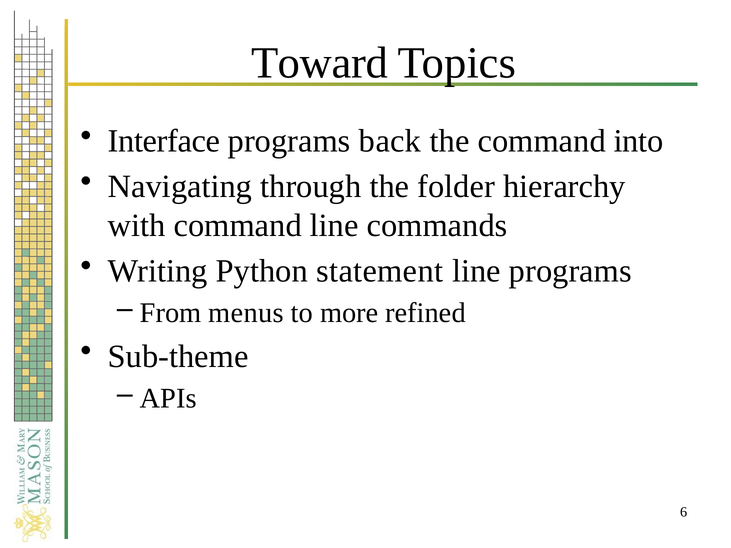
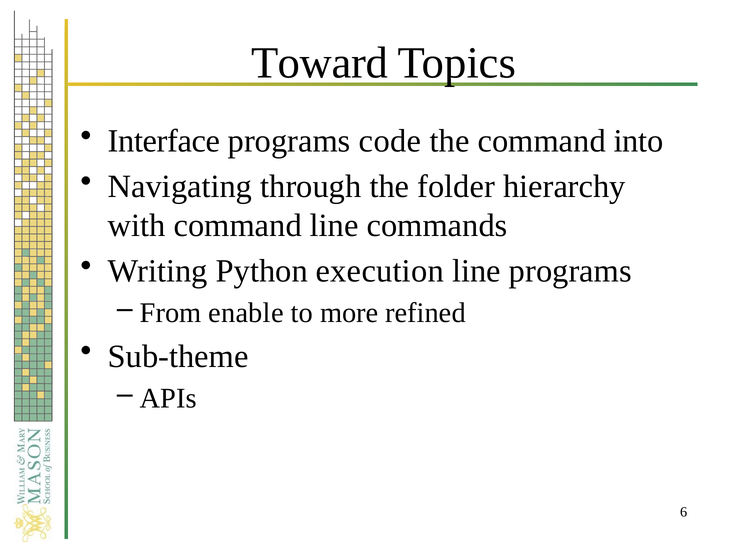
back: back -> code
statement: statement -> execution
menus: menus -> enable
